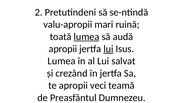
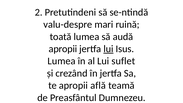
valu-apropii: valu-apropii -> valu-despre
lumea at (86, 37) underline: present -> none
salvat: salvat -> suflet
veci: veci -> află
